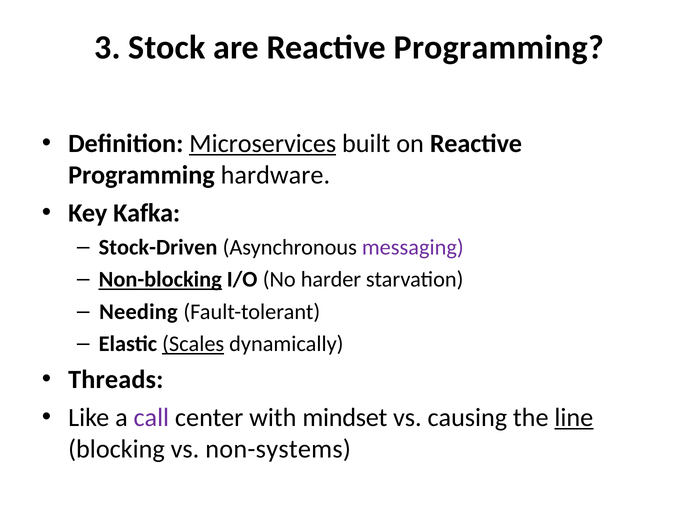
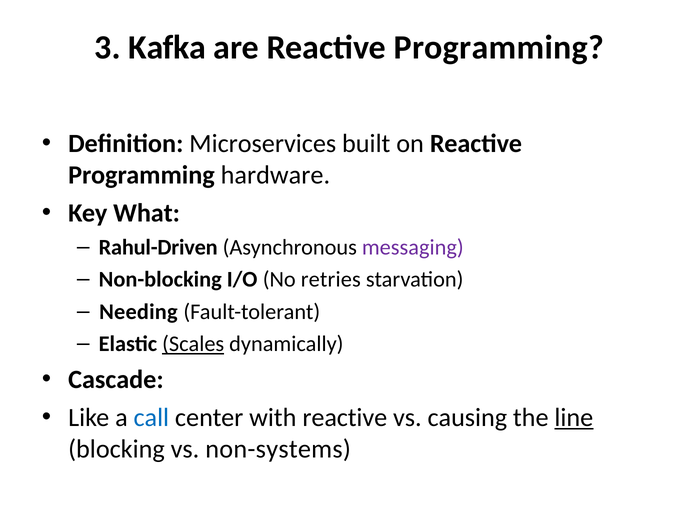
Stock: Stock -> Kafka
Microservices underline: present -> none
Kafka: Kafka -> What
Stock-Driven: Stock-Driven -> Rahul-Driven
Non-blocking underline: present -> none
harder: harder -> retries
Threads: Threads -> Cascade
call colour: purple -> blue
with mindset: mindset -> reactive
